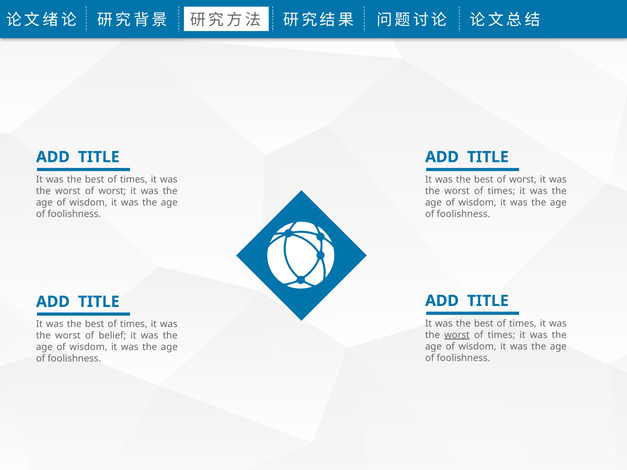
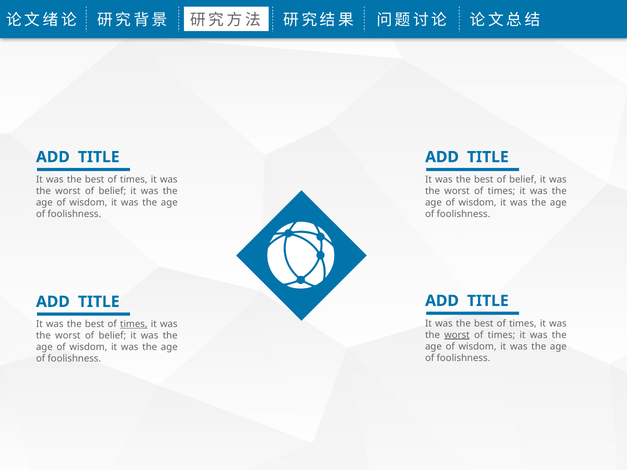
best of worst: worst -> belief
worst at (112, 191): worst -> belief
times at (134, 324) underline: none -> present
